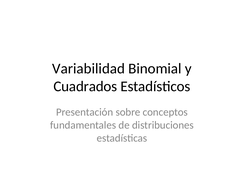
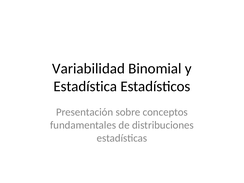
Cuadrados: Cuadrados -> Estadística
